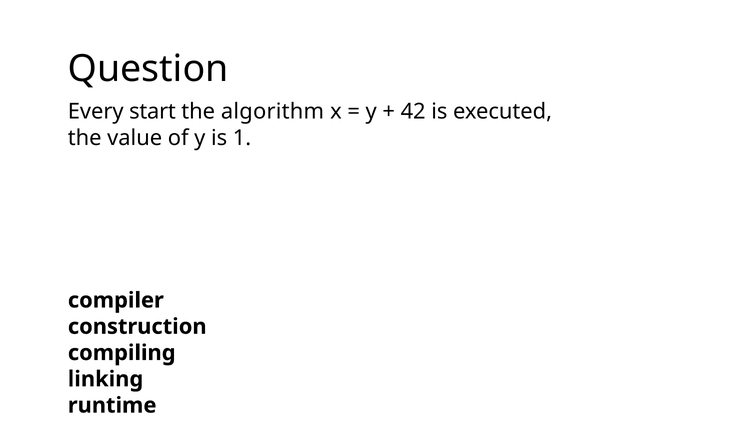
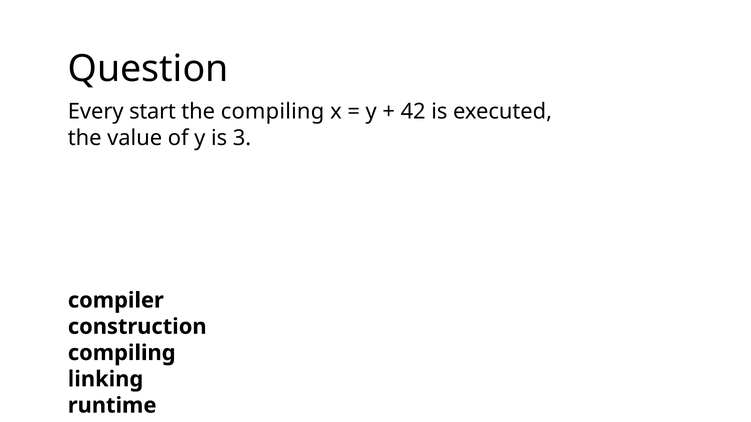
the algorithm: algorithm -> compiling
1: 1 -> 3
